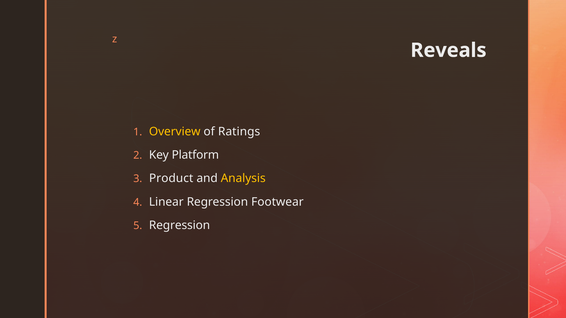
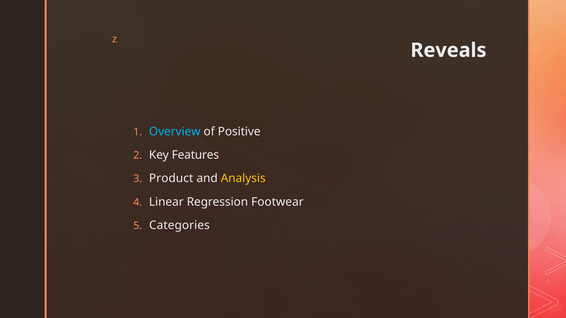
Overview colour: yellow -> light blue
Ratings: Ratings -> Positive
Platform: Platform -> Features
Regression at (180, 225): Regression -> Categories
